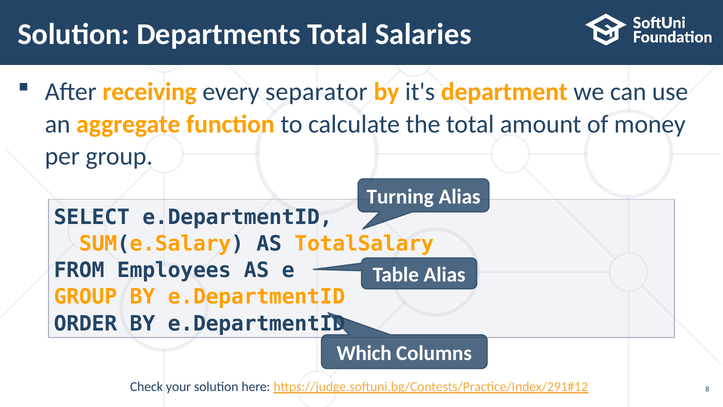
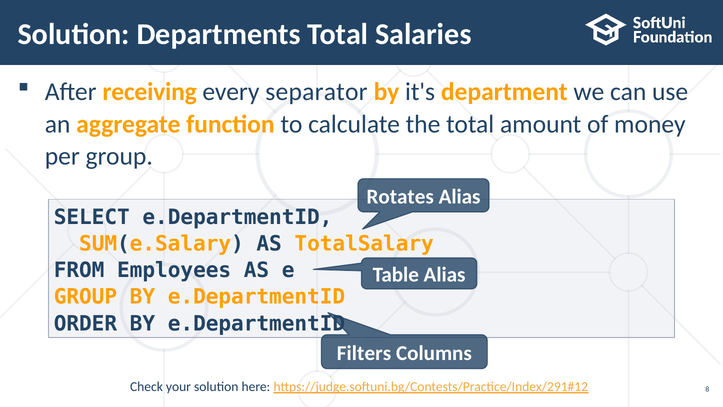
Turning: Turning -> Rotates
Which: Which -> Filters
